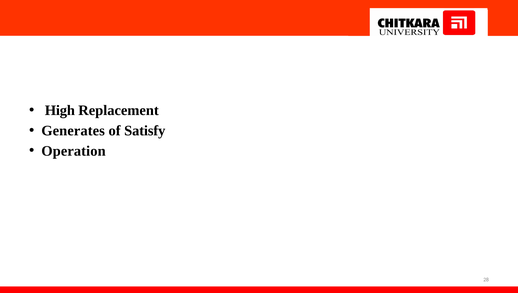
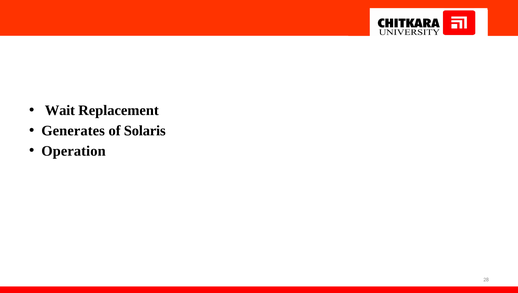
High: High -> Wait
Satisfy: Satisfy -> Solaris
